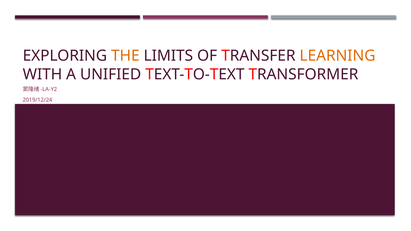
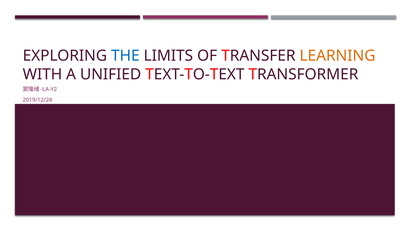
THE colour: orange -> blue
